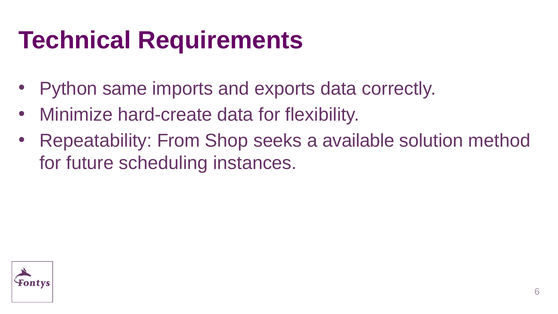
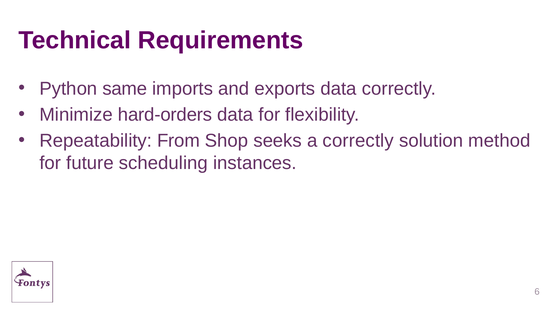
hard-create: hard-create -> hard-orders
a available: available -> correctly
